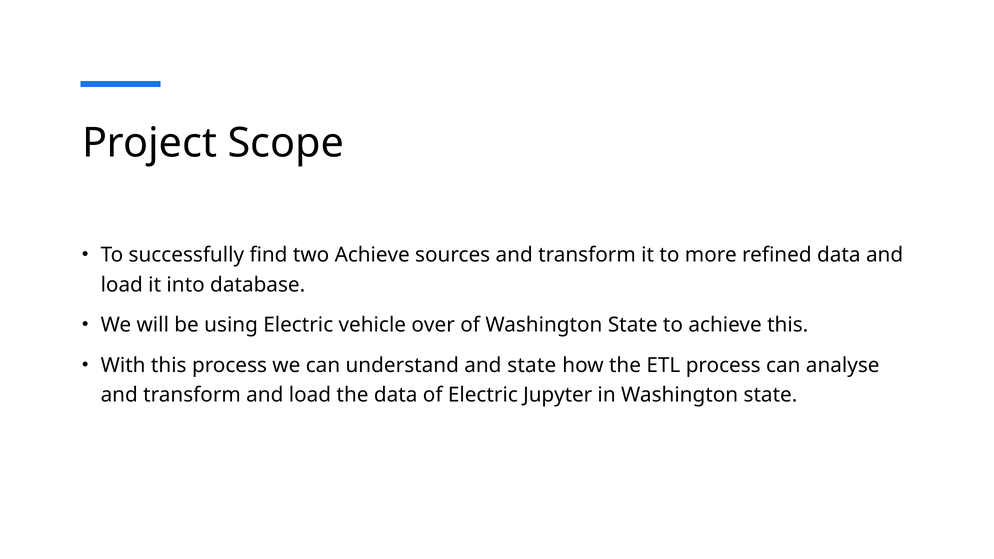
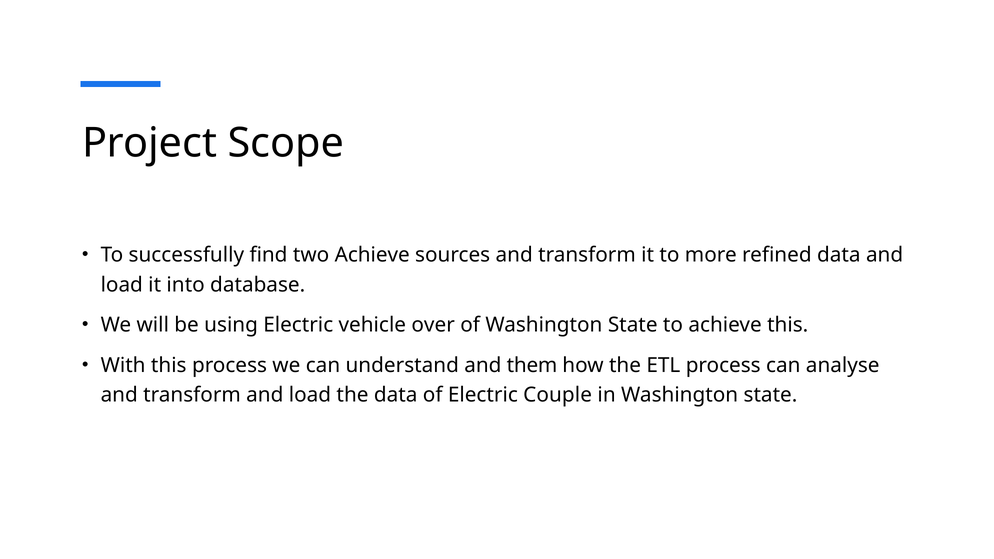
and state: state -> them
Jupyter: Jupyter -> Couple
